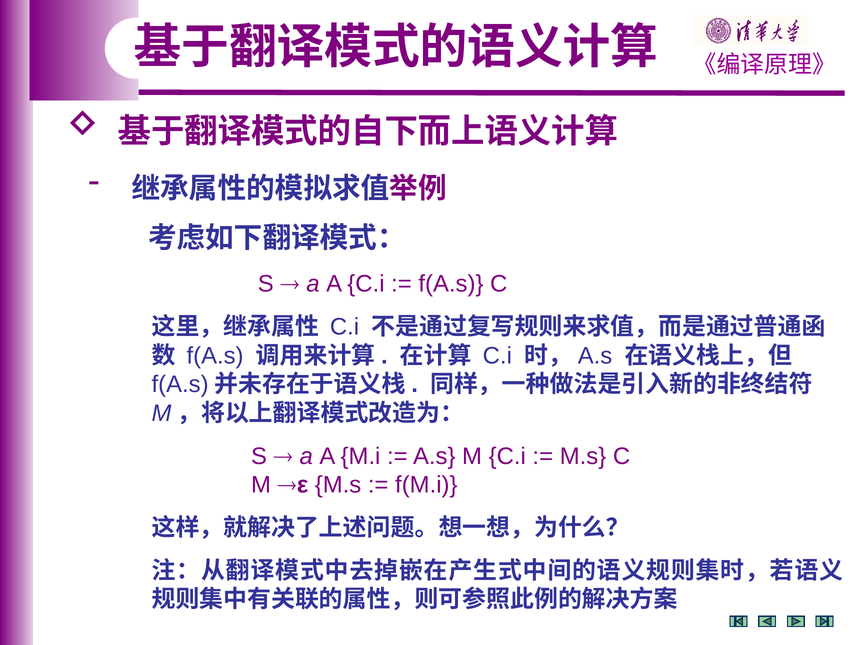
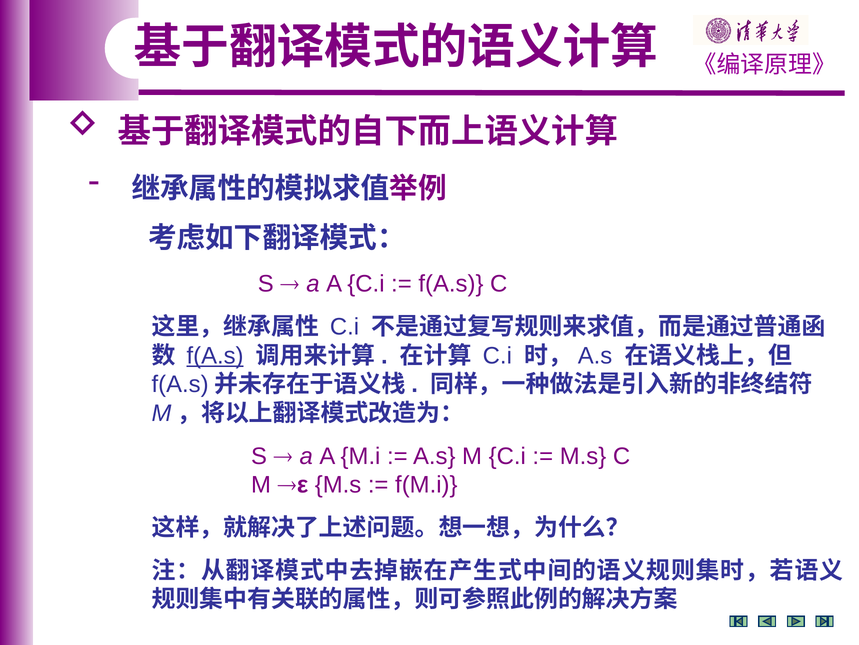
f(A.s at (215, 355) underline: none -> present
